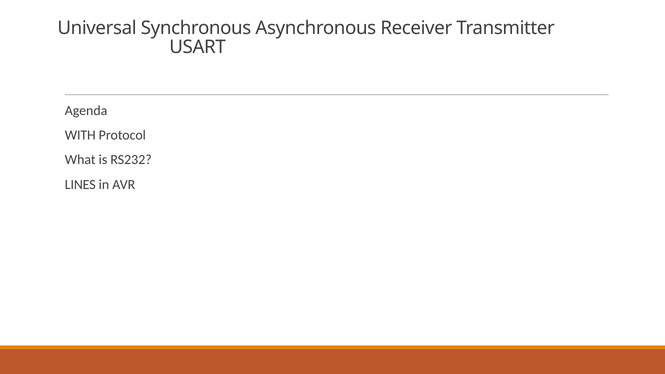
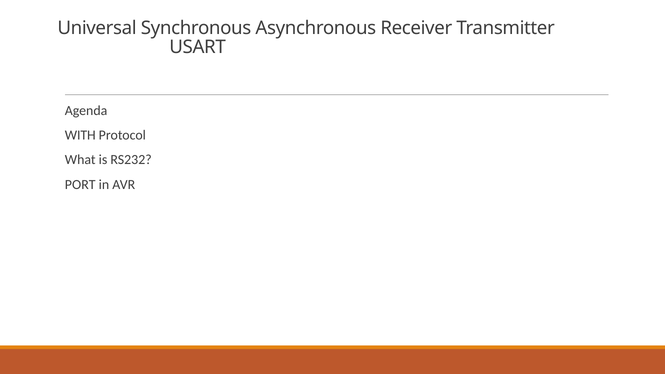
LINES: LINES -> PORT
